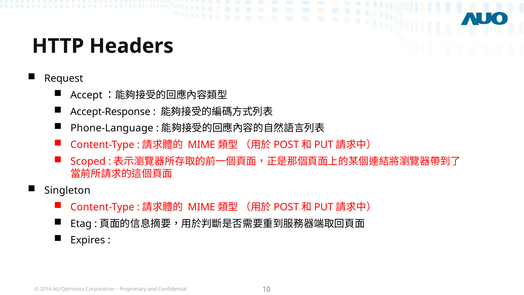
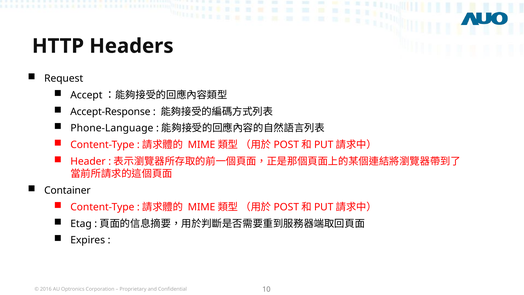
Scoped: Scoped -> Header
Singleton: Singleton -> Container
